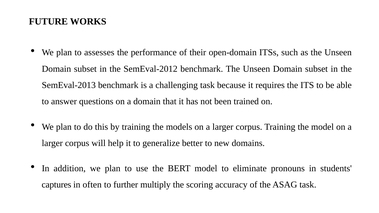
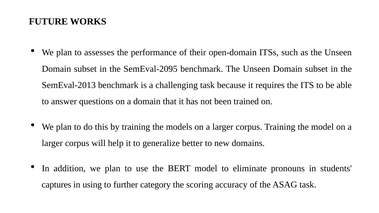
SemEval-2012: SemEval-2012 -> SemEval-2095
often: often -> using
multiply: multiply -> category
